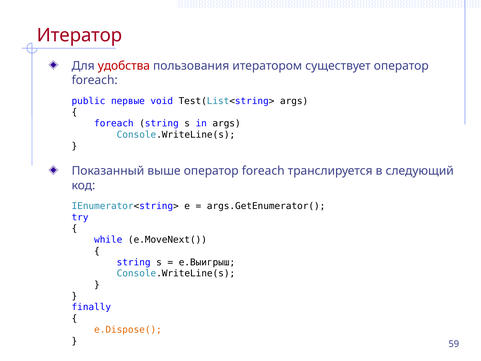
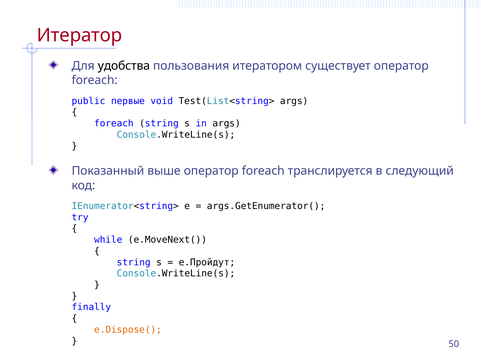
удобства colour: red -> black
e.Выигрыш: e.Выигрыш -> e.Пройдут
59: 59 -> 50
